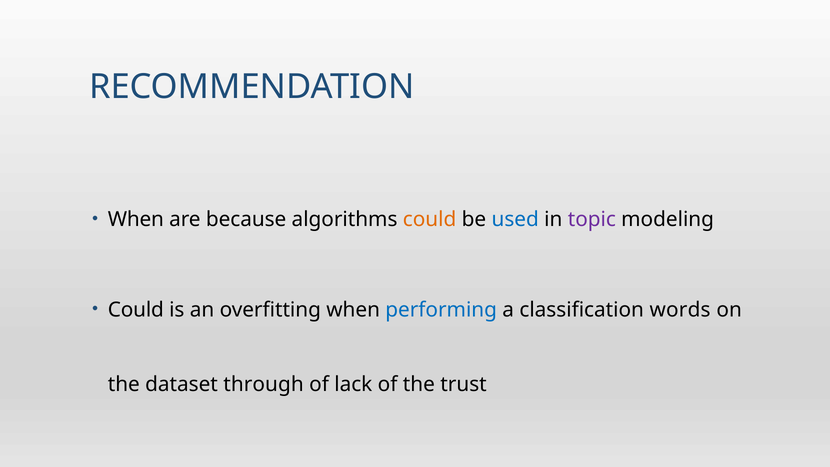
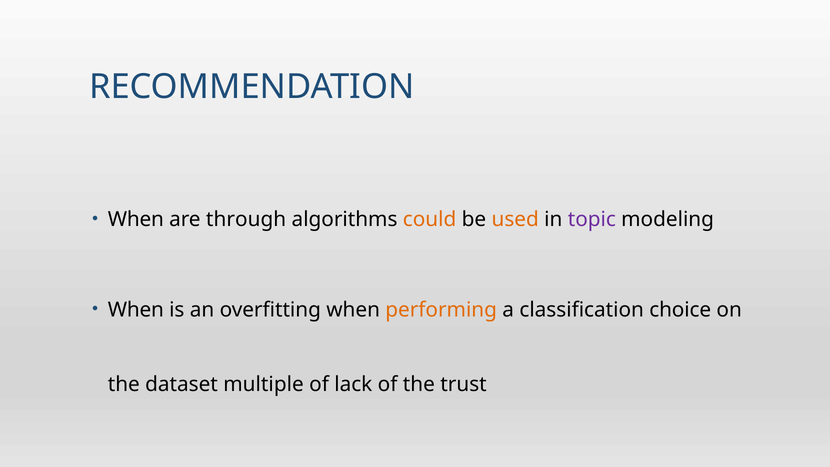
because: because -> through
used colour: blue -> orange
Could at (136, 310): Could -> When
performing colour: blue -> orange
words: words -> choice
through: through -> multiple
